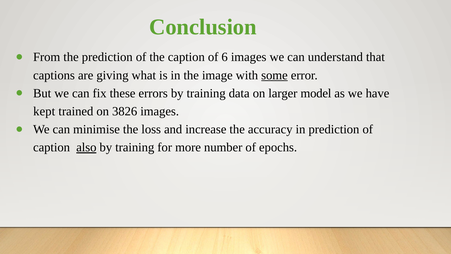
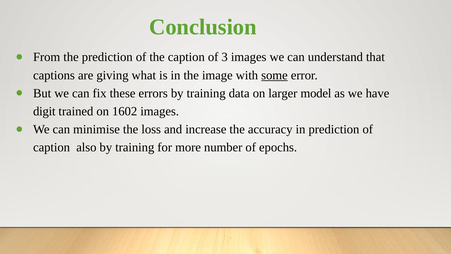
6: 6 -> 3
kept: kept -> digit
3826: 3826 -> 1602
also underline: present -> none
